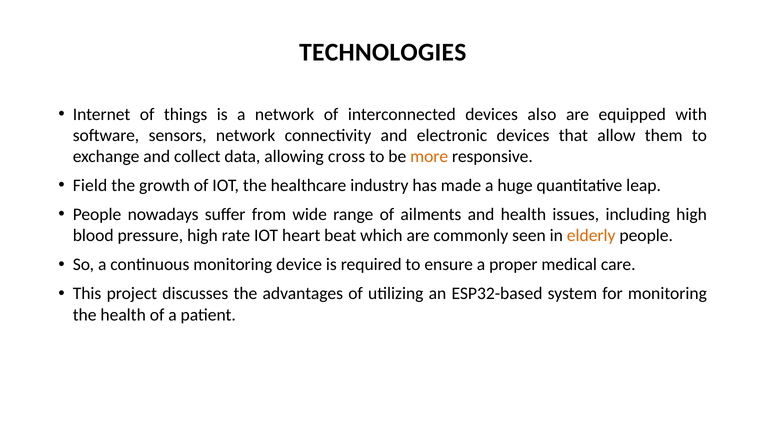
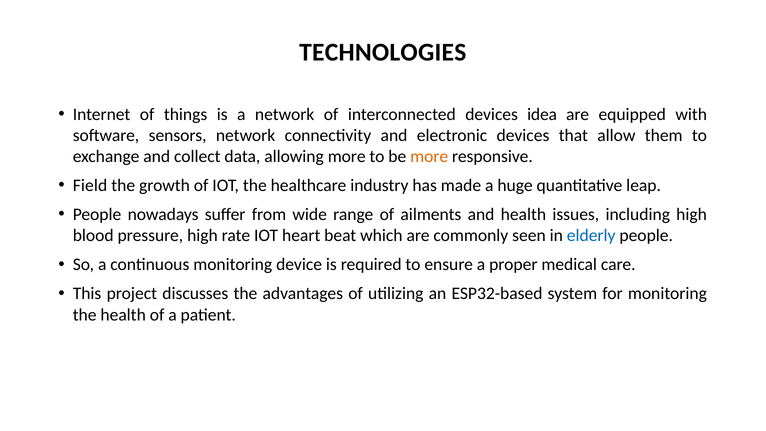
also: also -> idea
allowing cross: cross -> more
elderly colour: orange -> blue
